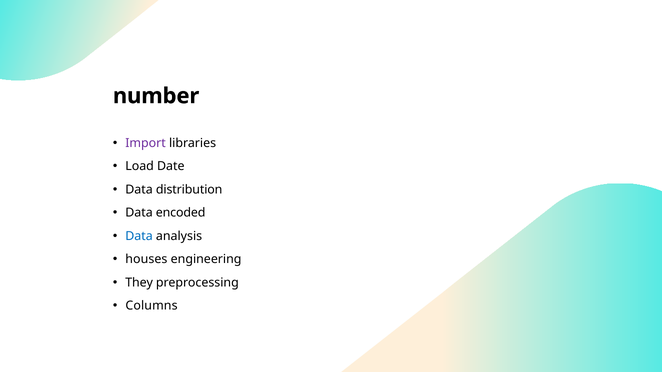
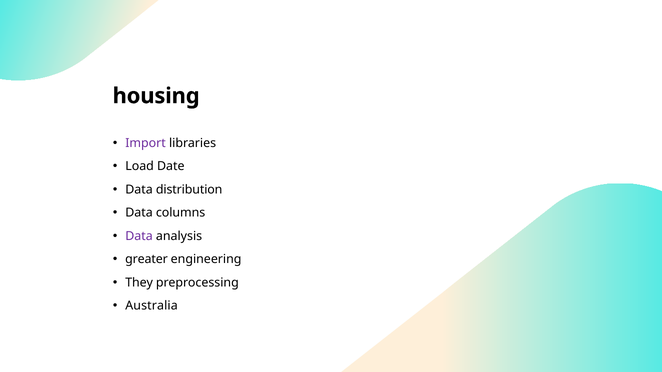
number: number -> housing
encoded: encoded -> columns
Data at (139, 236) colour: blue -> purple
houses: houses -> greater
Columns: Columns -> Australia
